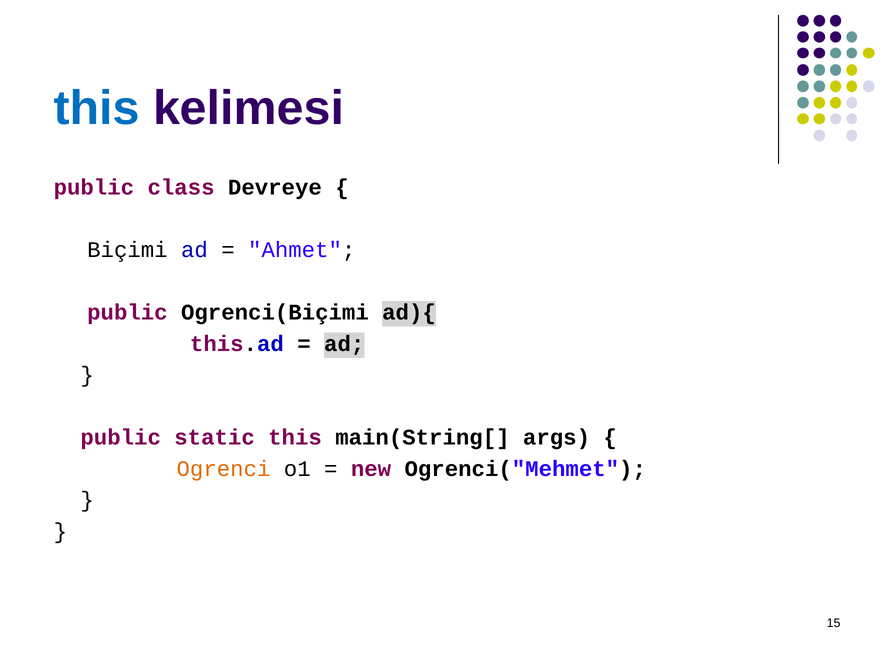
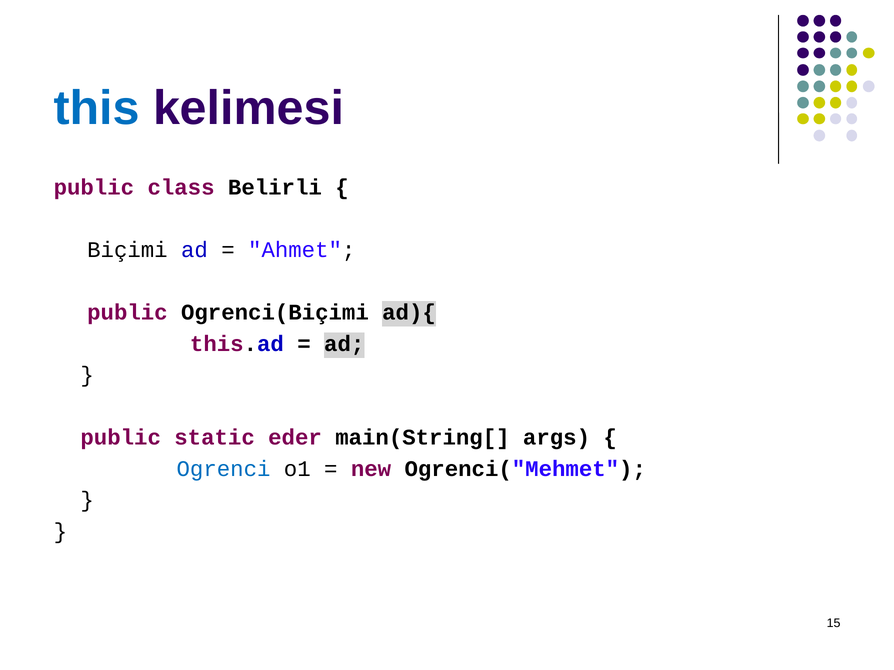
Devreye: Devreye -> Belirli
static this: this -> eder
Ogrenci colour: orange -> blue
